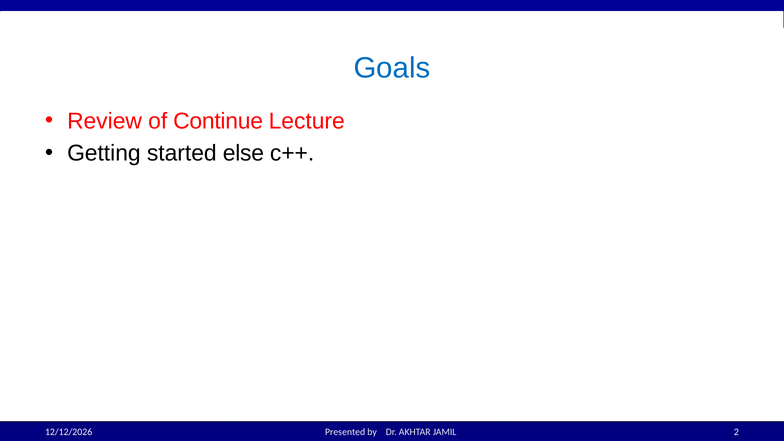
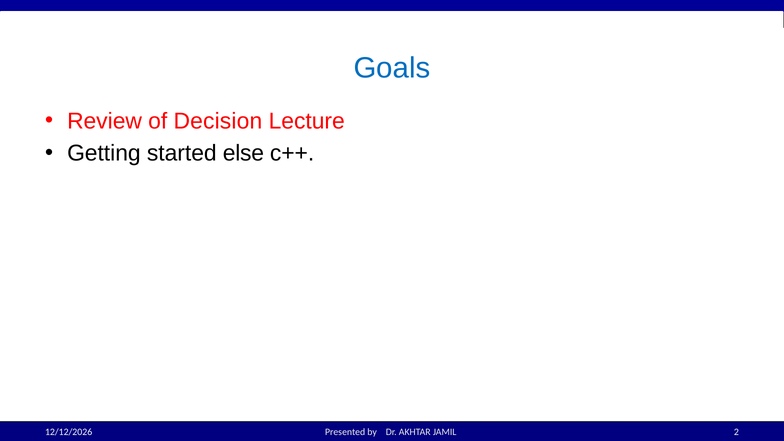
Continue: Continue -> Decision
